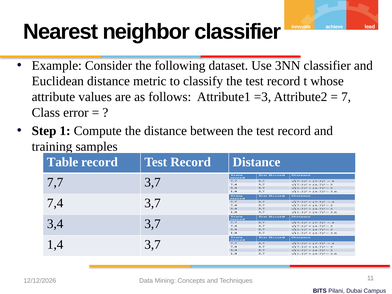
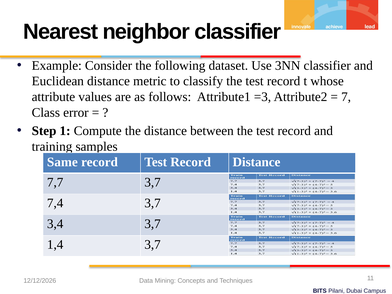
Table: Table -> Same
